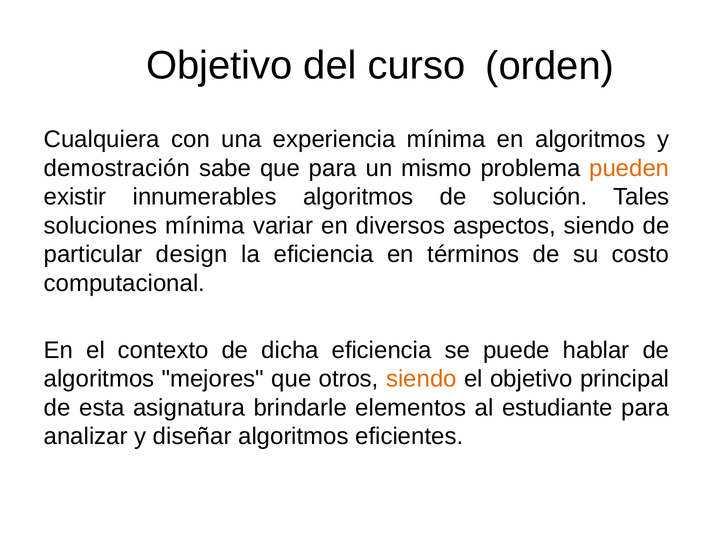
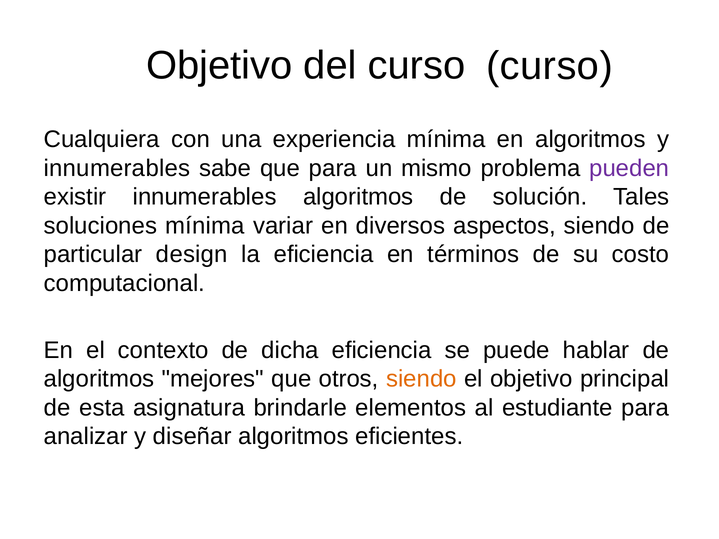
orden at (550, 66): orden -> curso
demostración at (117, 168): demostración -> innumerables
pueden colour: orange -> purple
